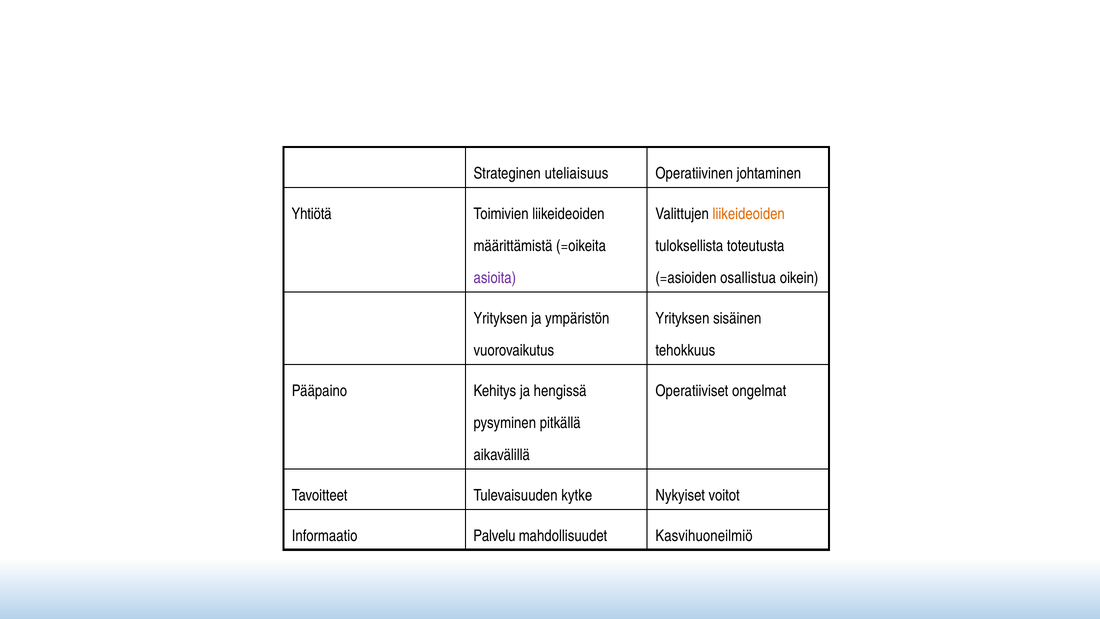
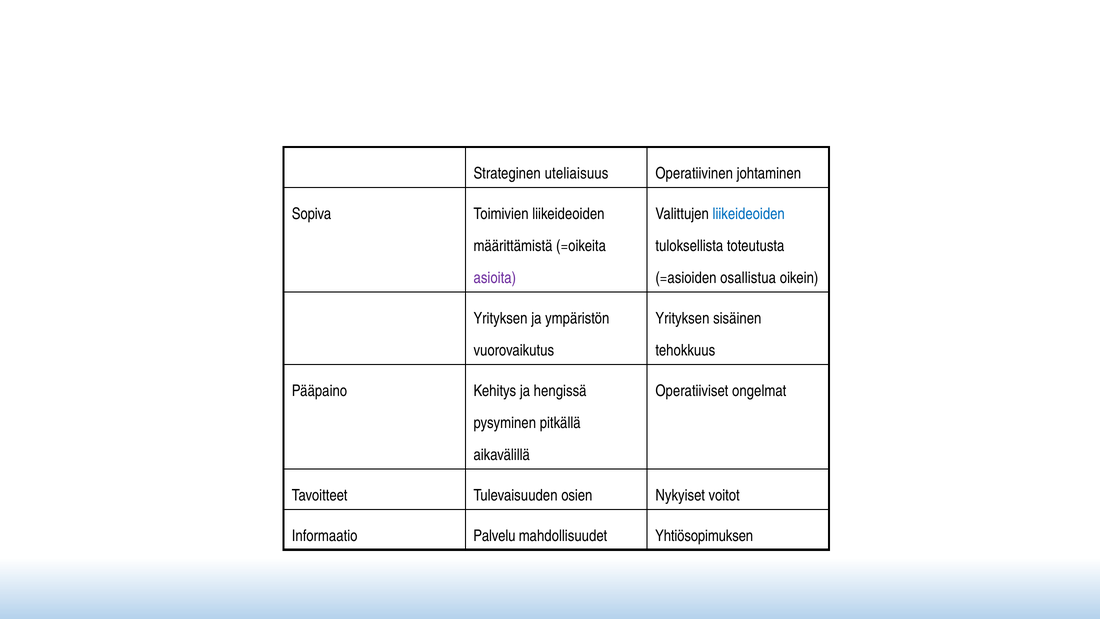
Yhtiötä: Yhtiötä -> Sopiva
liikeideoiden at (749, 214) colour: orange -> blue
kytke: kytke -> osien
Kasvihuoneilmiö: Kasvihuoneilmiö -> Yhtiösopimuksen
